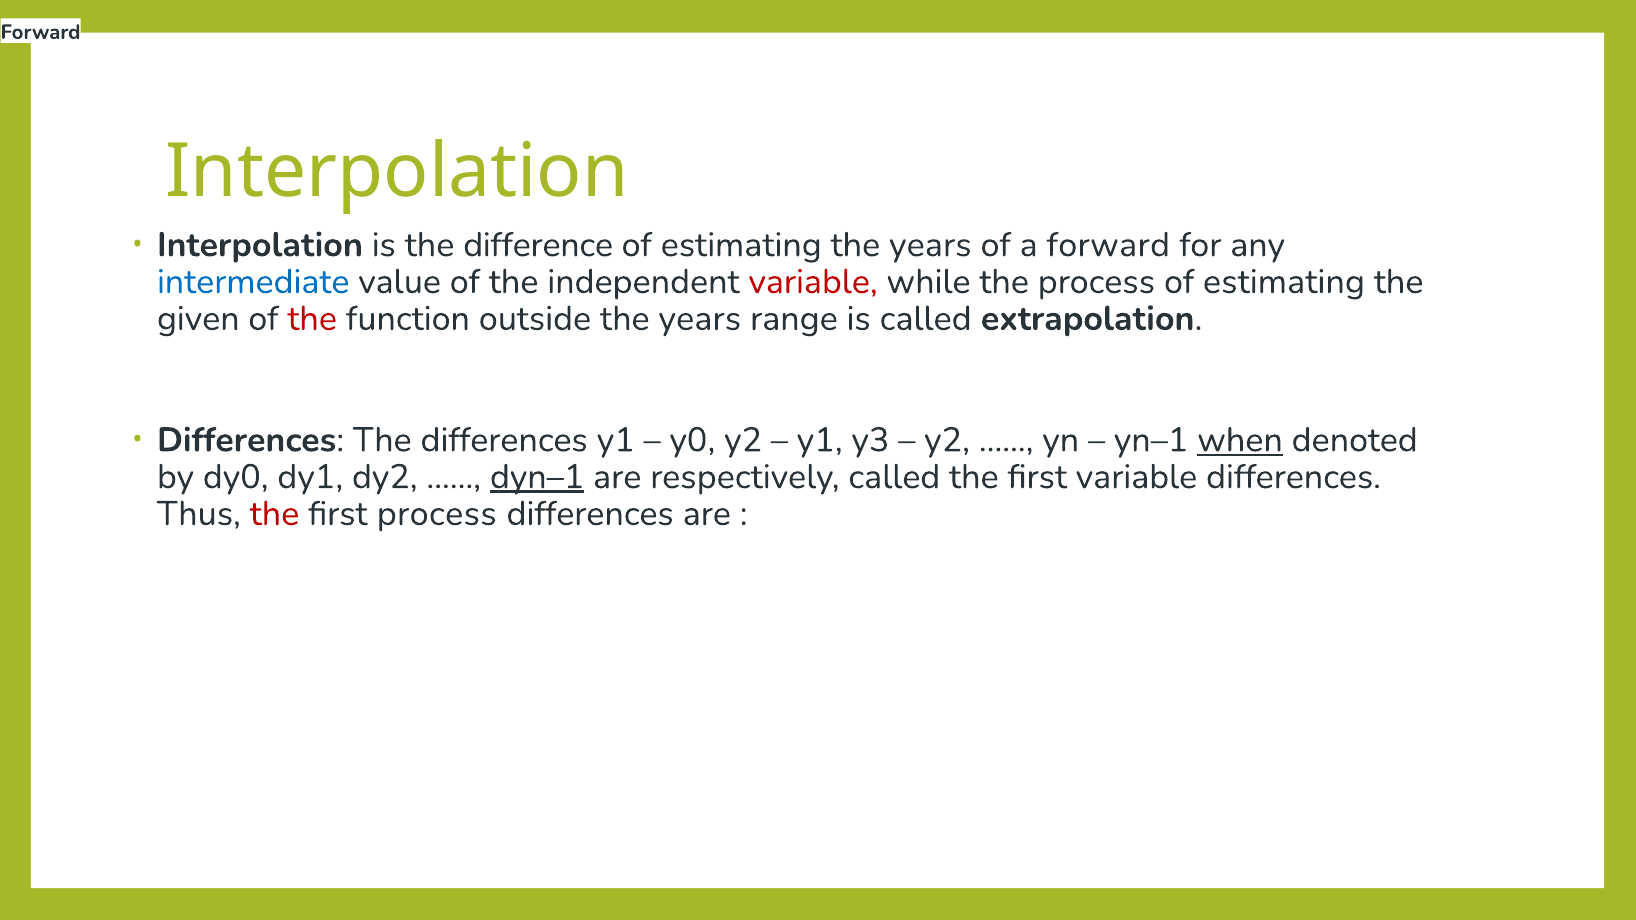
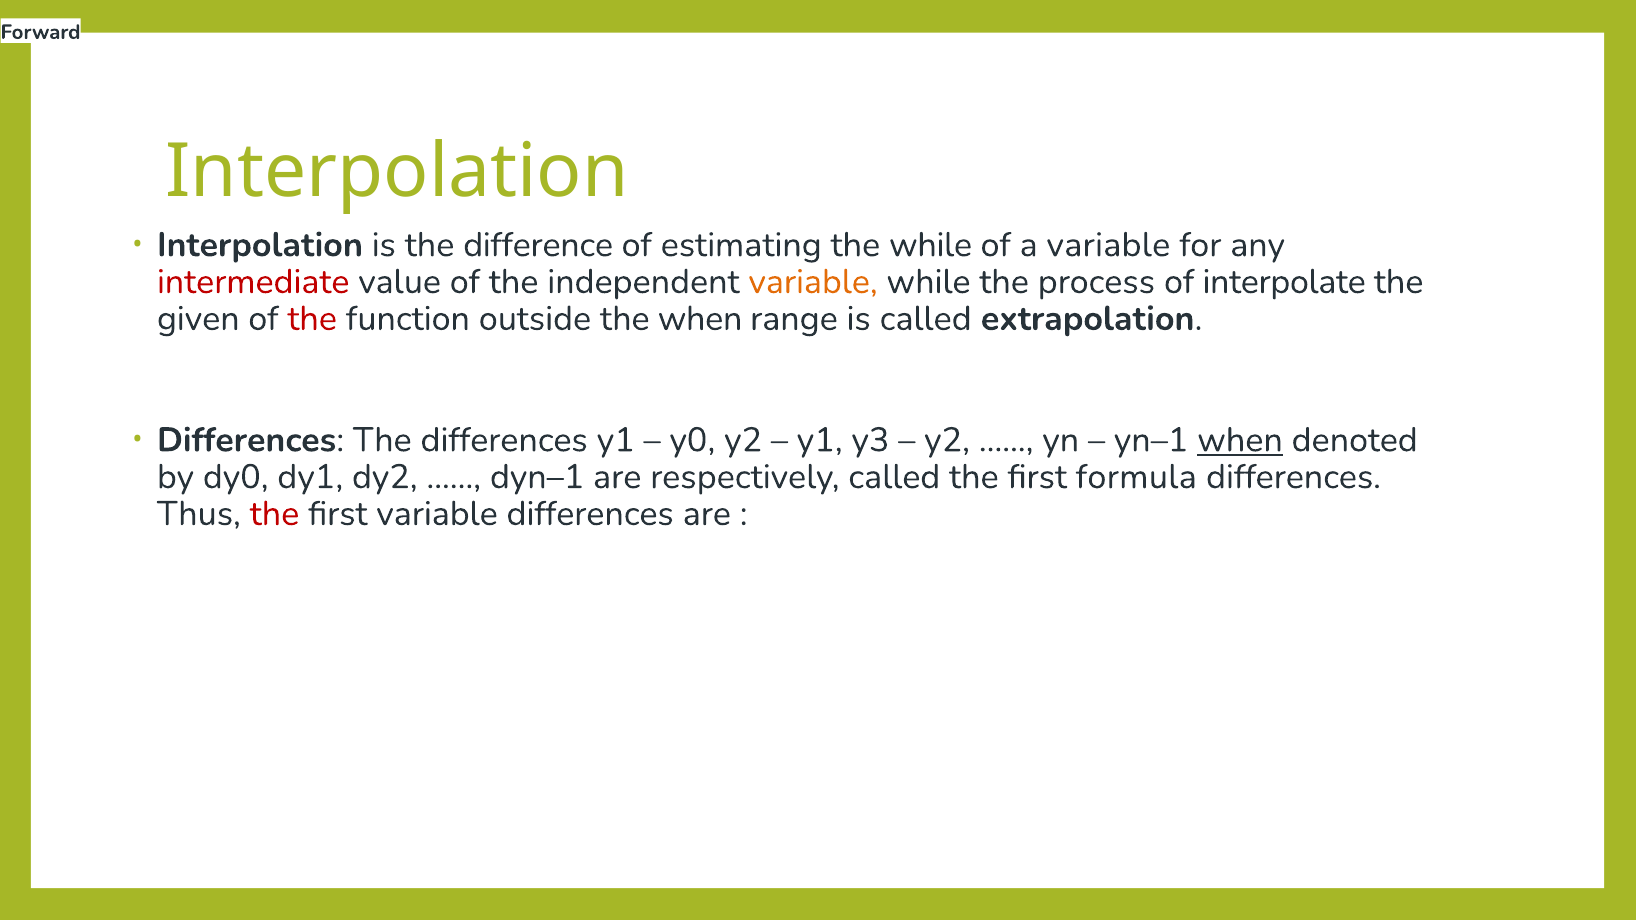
estimating the years: years -> while
a forward: forward -> variable
intermediate colour: blue -> red
variable at (813, 282) colour: red -> orange
process of estimating: estimating -> interpolate
outside the years: years -> when
dyn–1 underline: present -> none
first variable: variable -> formula
first process: process -> variable
